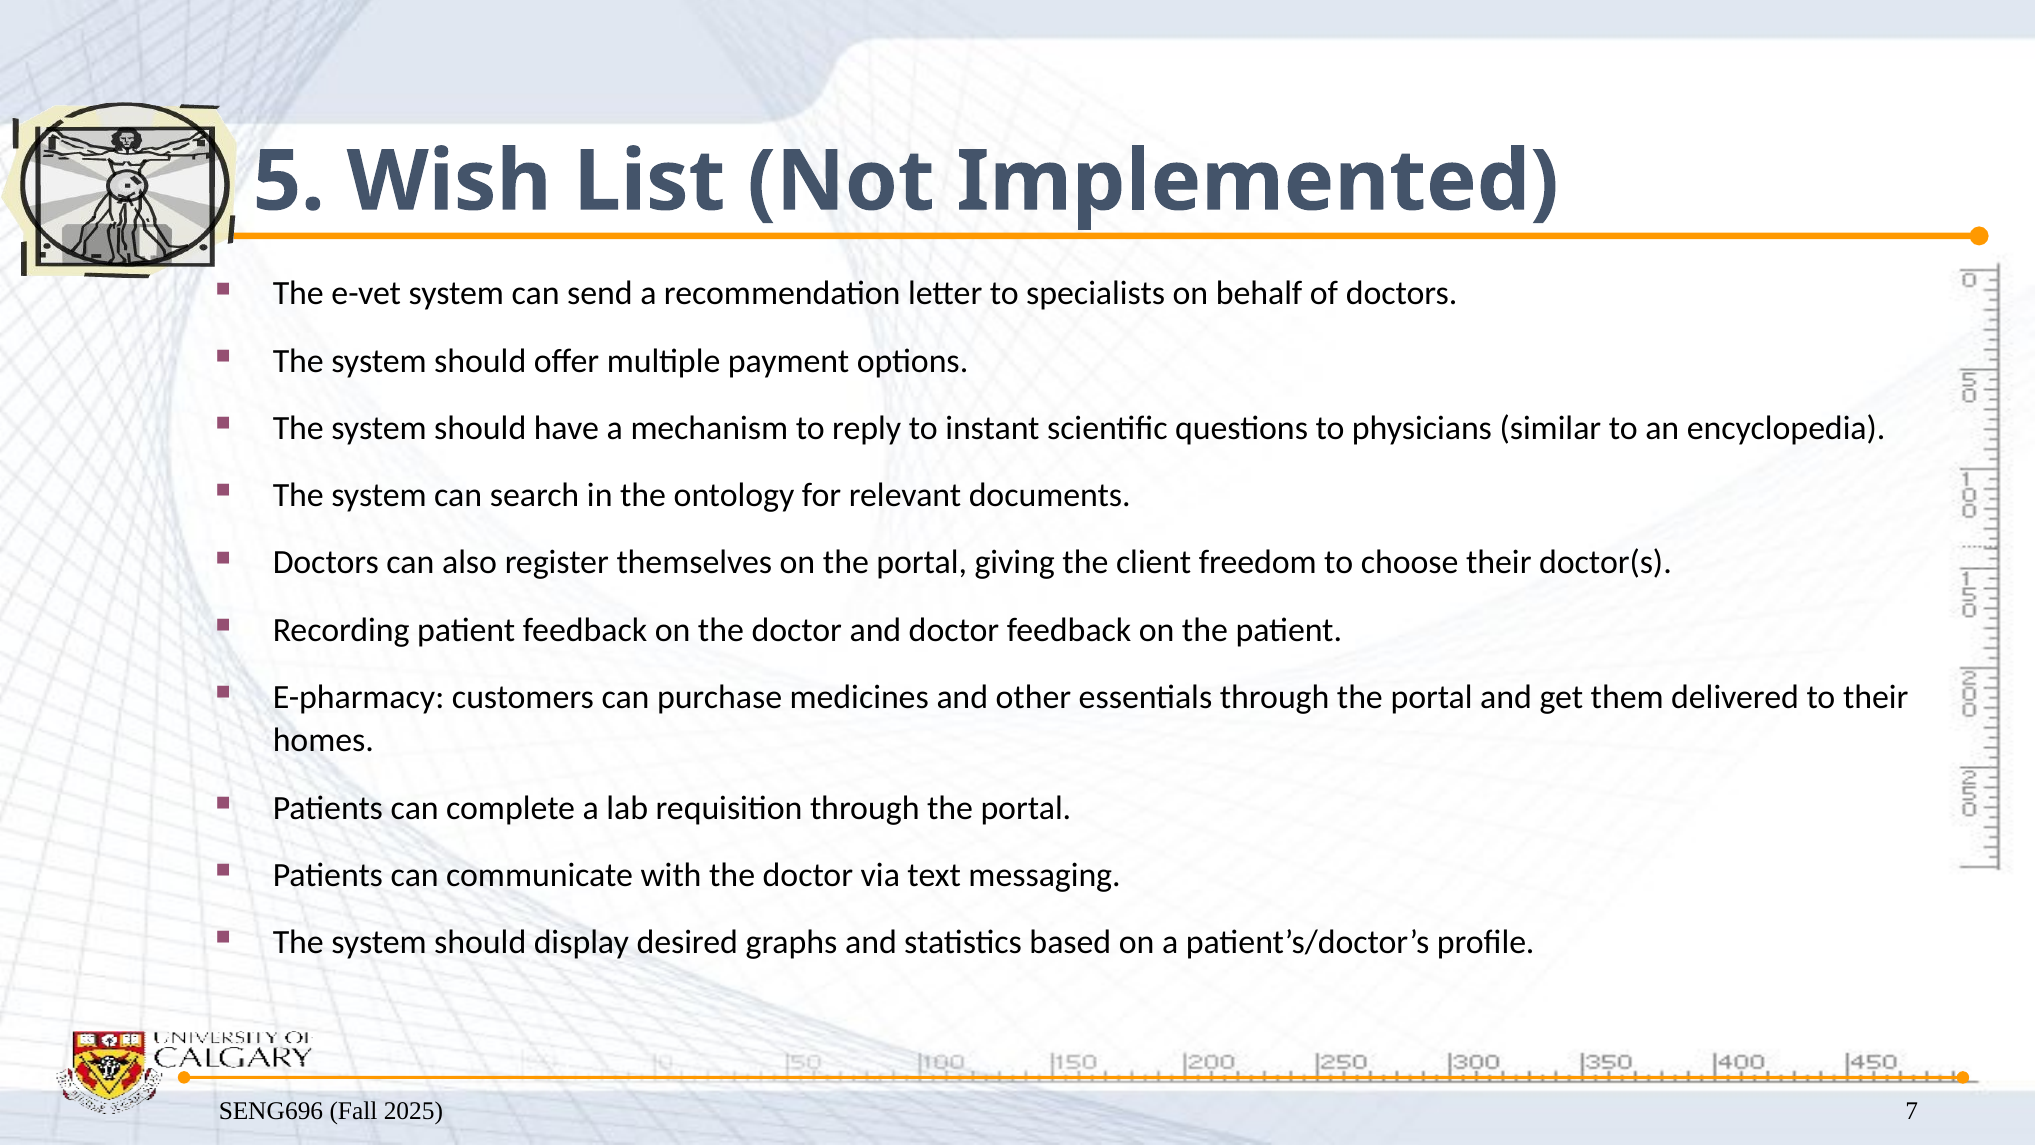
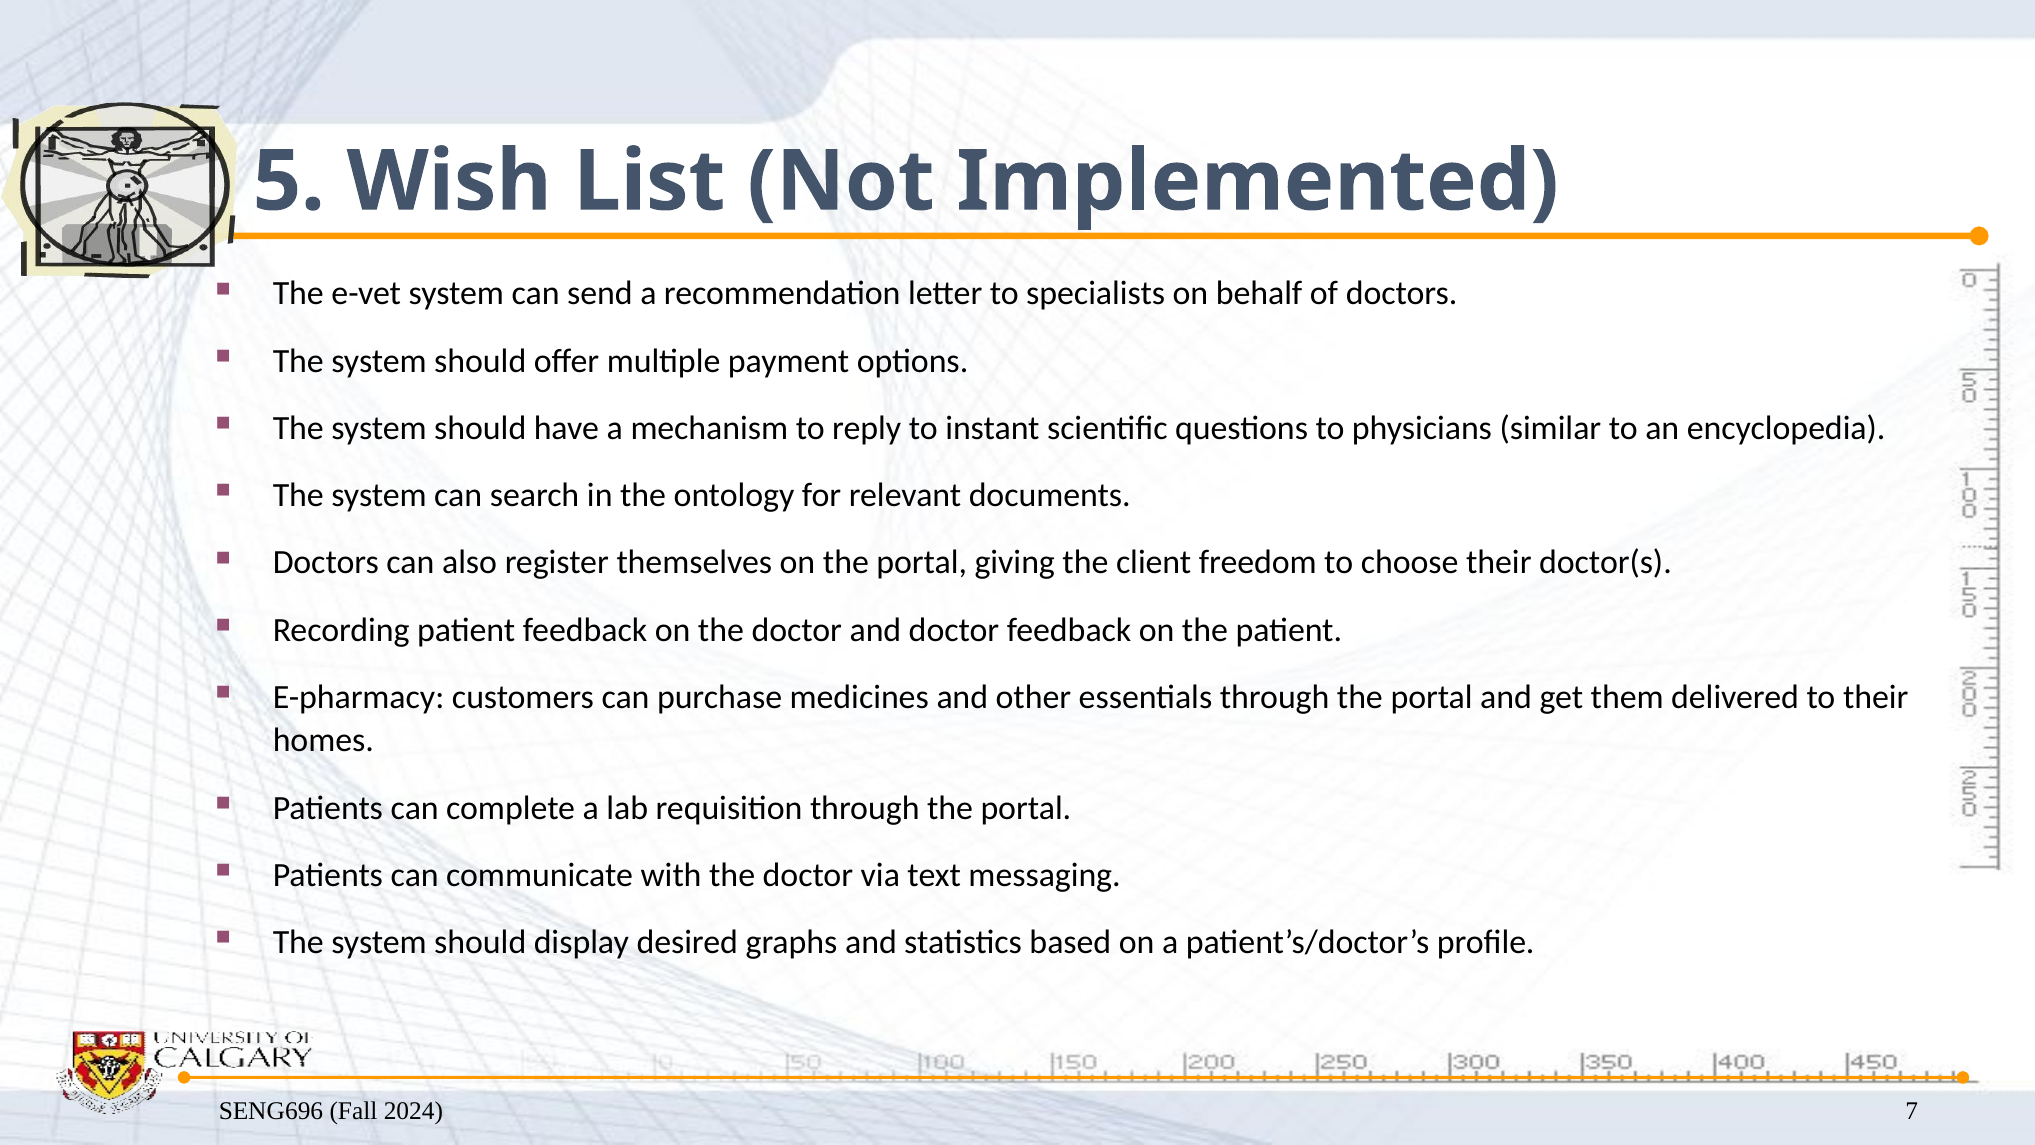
2025: 2025 -> 2024
